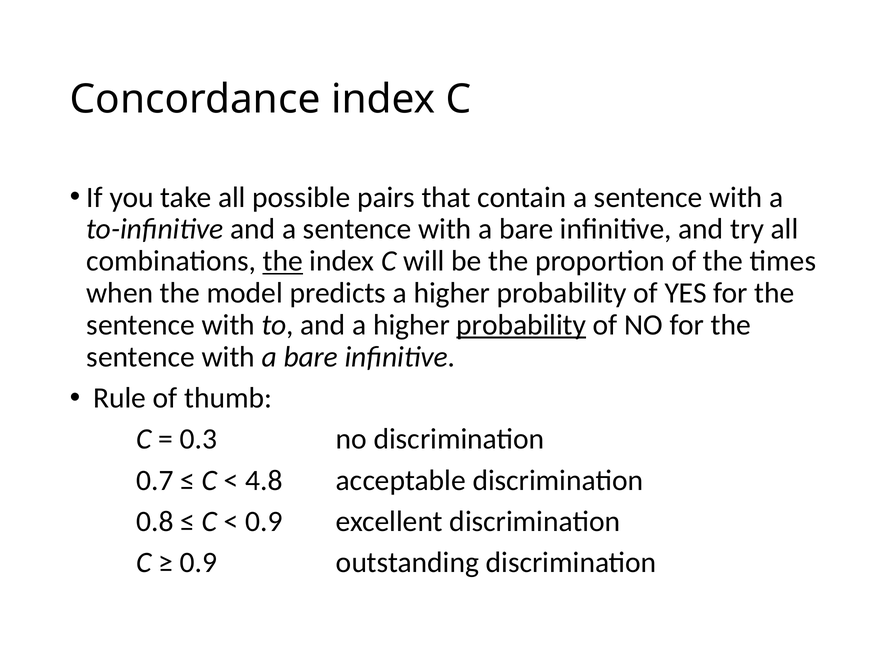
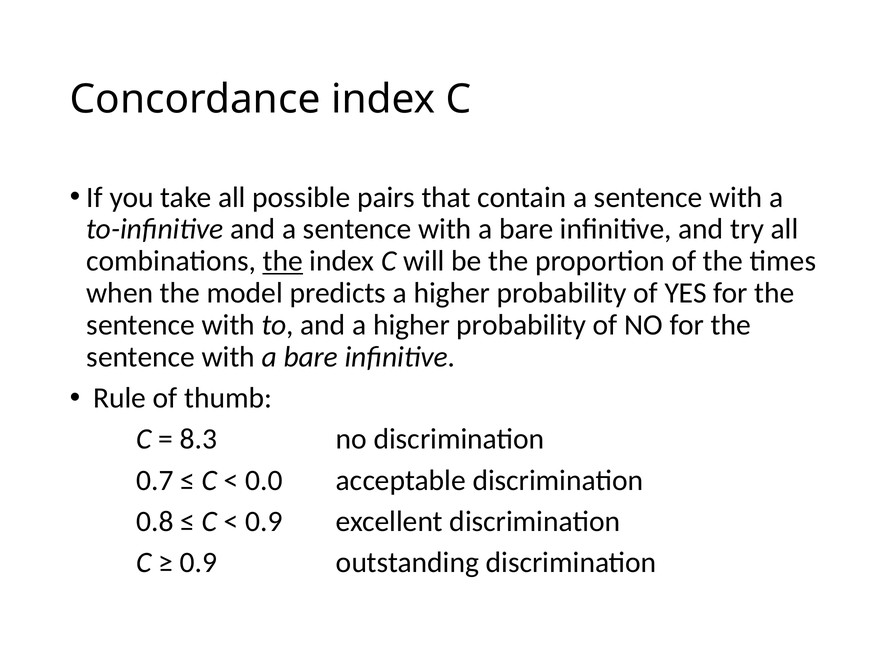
probability at (521, 325) underline: present -> none
0.3: 0.3 -> 8.3
4.8: 4.8 -> 0.0
